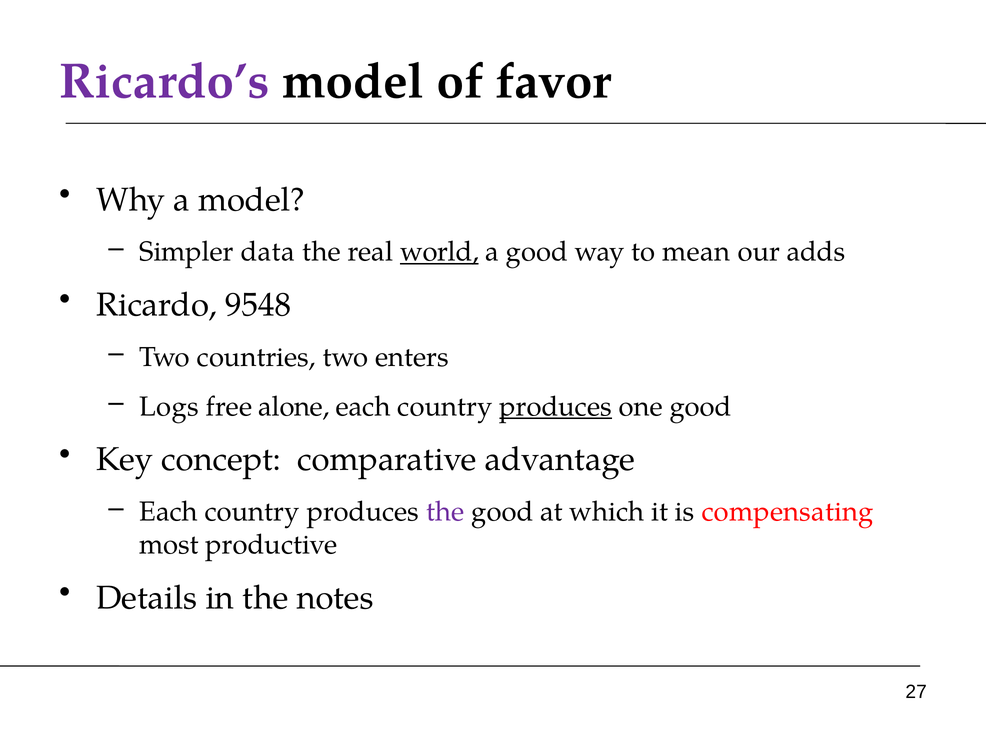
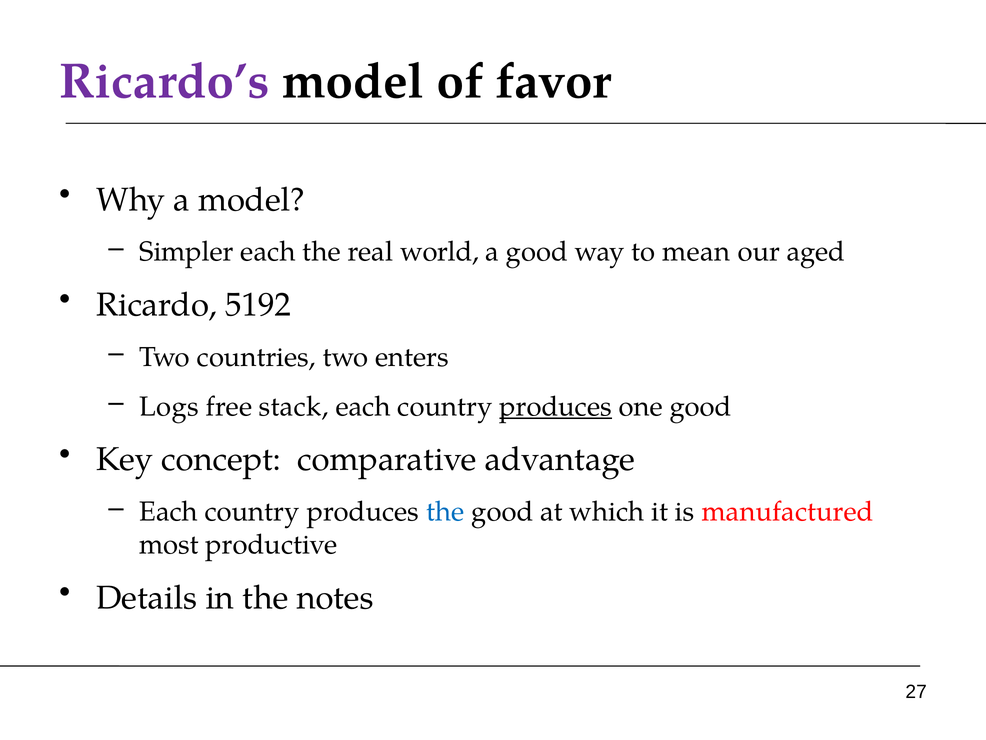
Simpler data: data -> each
world underline: present -> none
adds: adds -> aged
9548: 9548 -> 5192
alone: alone -> stack
the at (445, 512) colour: purple -> blue
compensating: compensating -> manufactured
